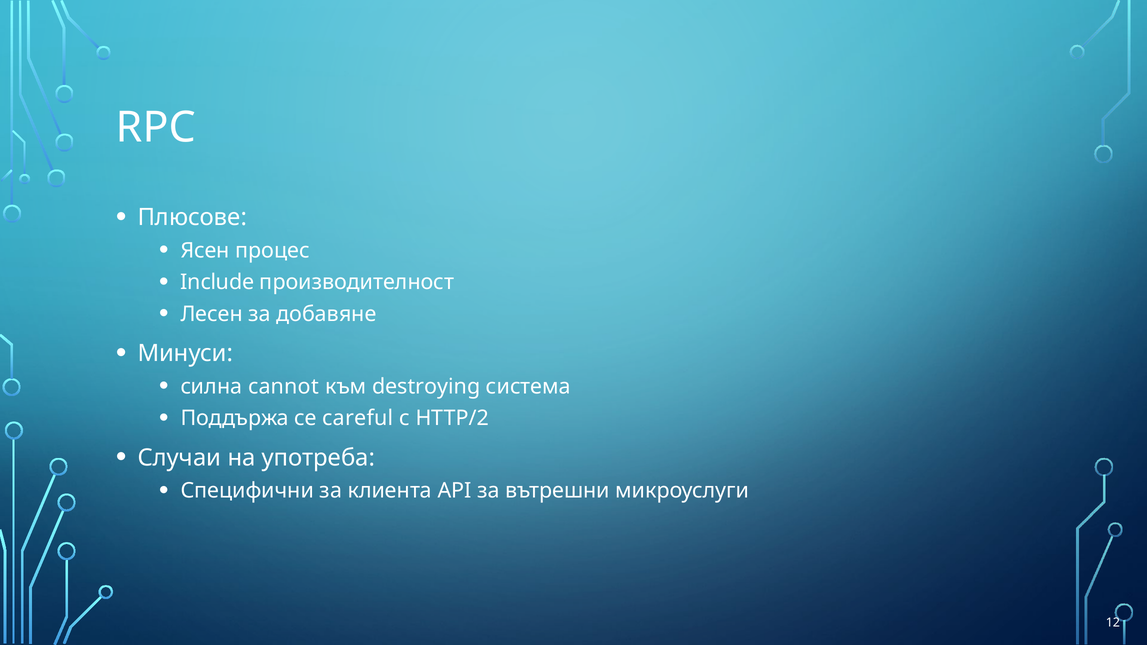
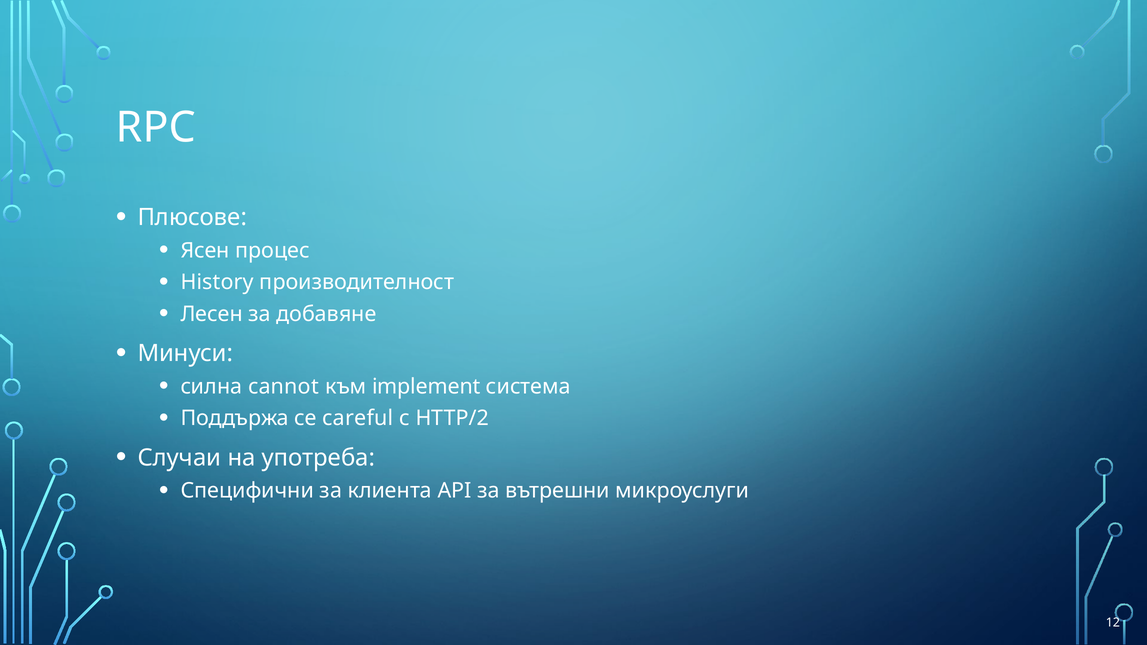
Include: Include -> History
destroying: destroying -> implement
